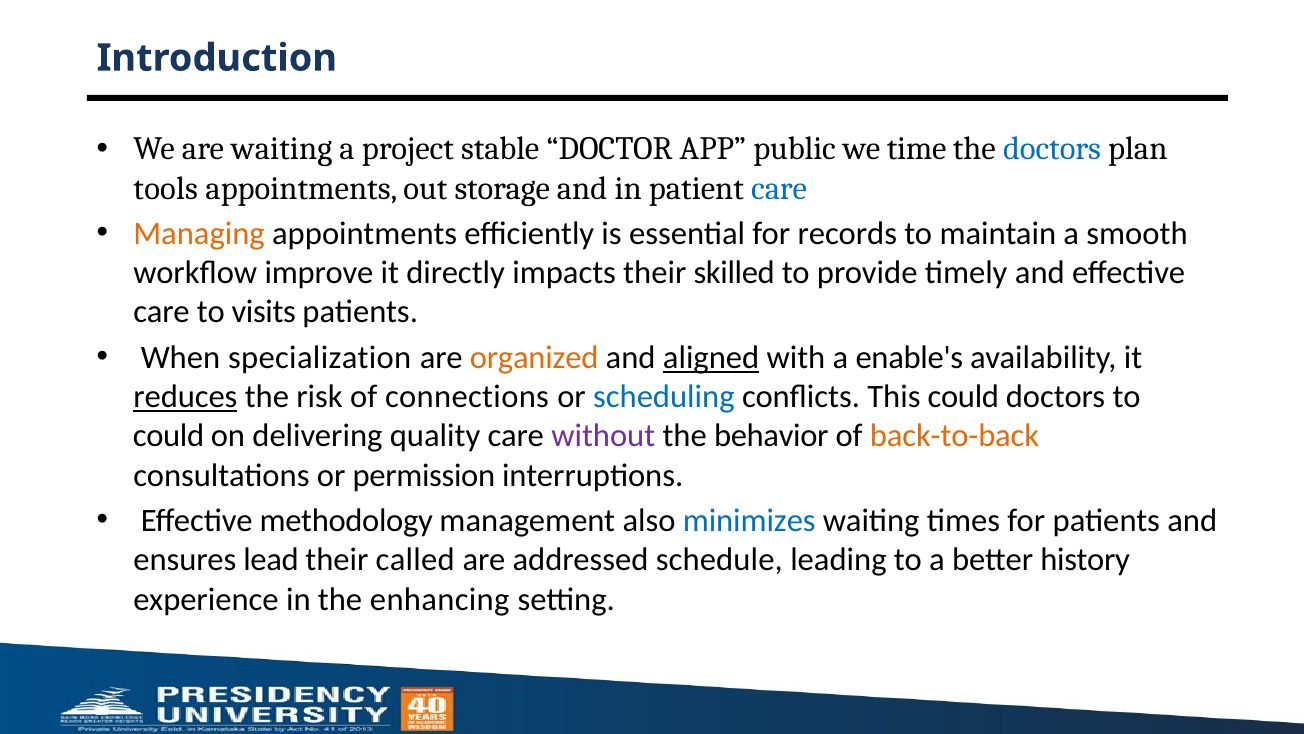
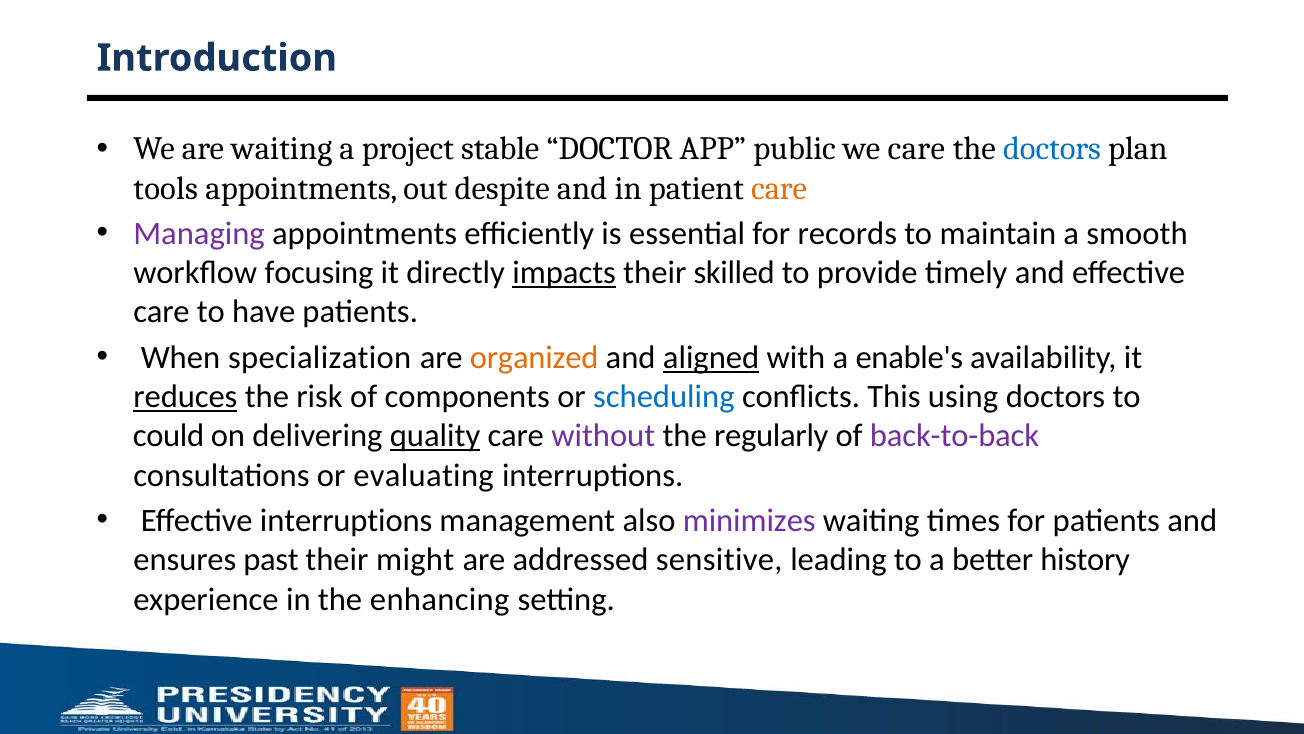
we time: time -> care
storage: storage -> despite
care at (779, 188) colour: blue -> orange
Managing colour: orange -> purple
improve: improve -> focusing
impacts underline: none -> present
visits: visits -> have
connections: connections -> components
This could: could -> using
quality underline: none -> present
behavior: behavior -> regularly
back-to-back colour: orange -> purple
permission: permission -> evaluating
Effective methodology: methodology -> interruptions
minimizes colour: blue -> purple
lead: lead -> past
called: called -> might
schedule: schedule -> sensitive
